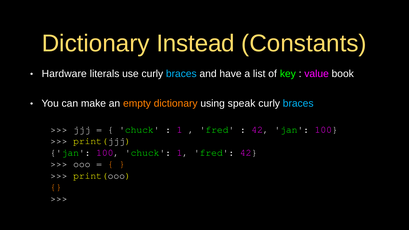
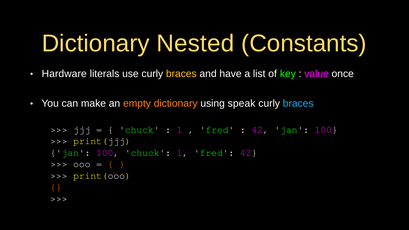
Instead: Instead -> Nested
braces at (181, 74) colour: light blue -> yellow
book: book -> once
